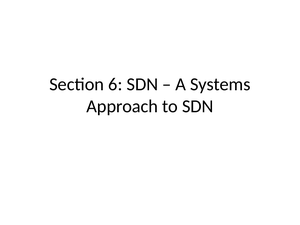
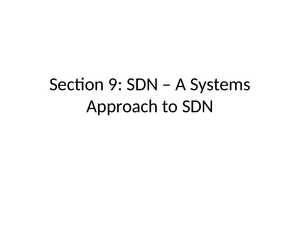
6: 6 -> 9
